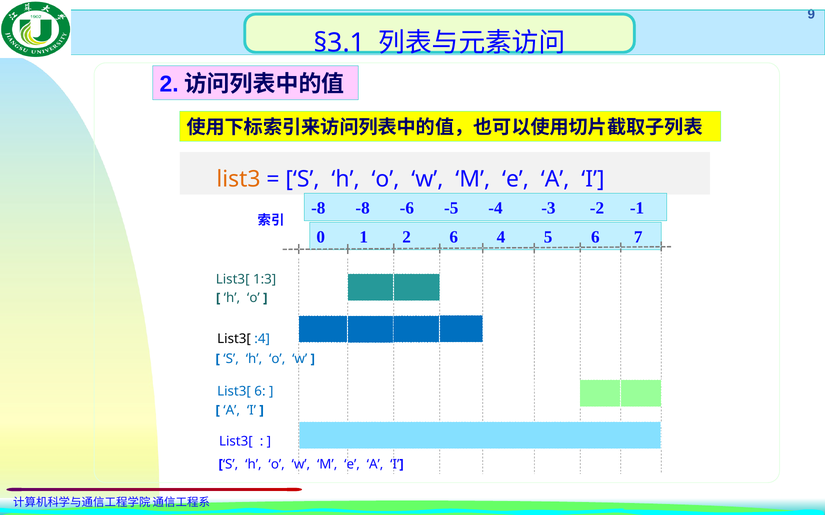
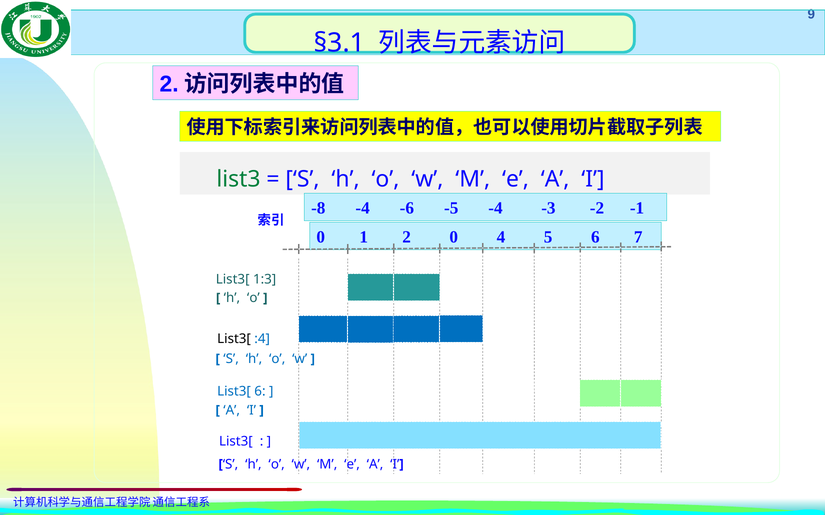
list3 colour: orange -> green
-8 -8: -8 -> -4
2 6: 6 -> 0
